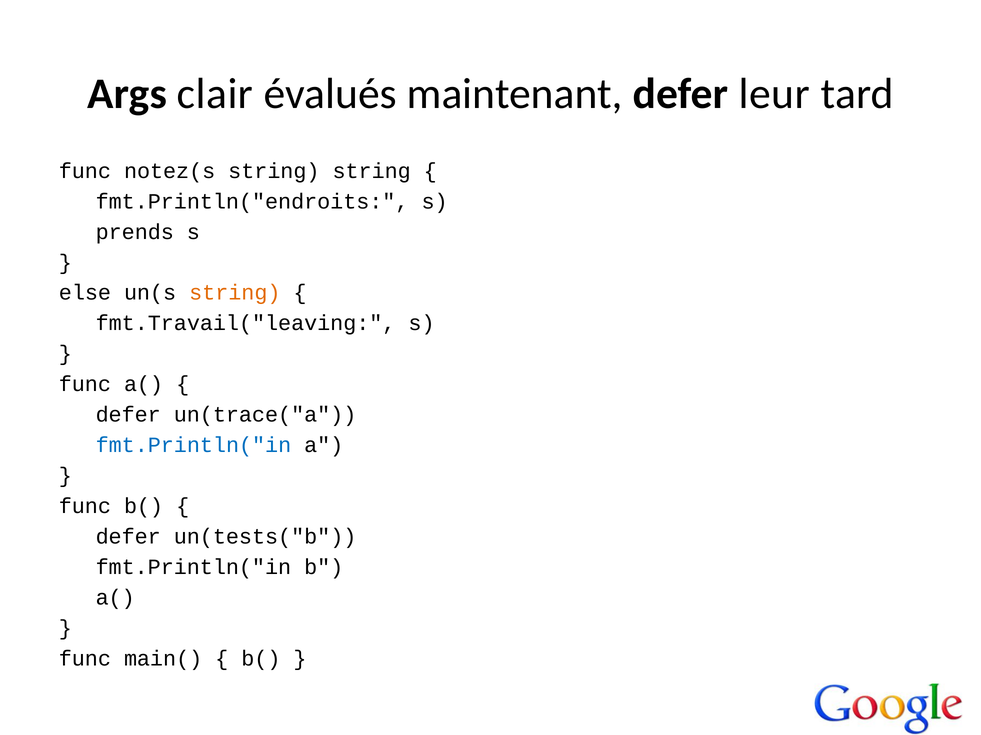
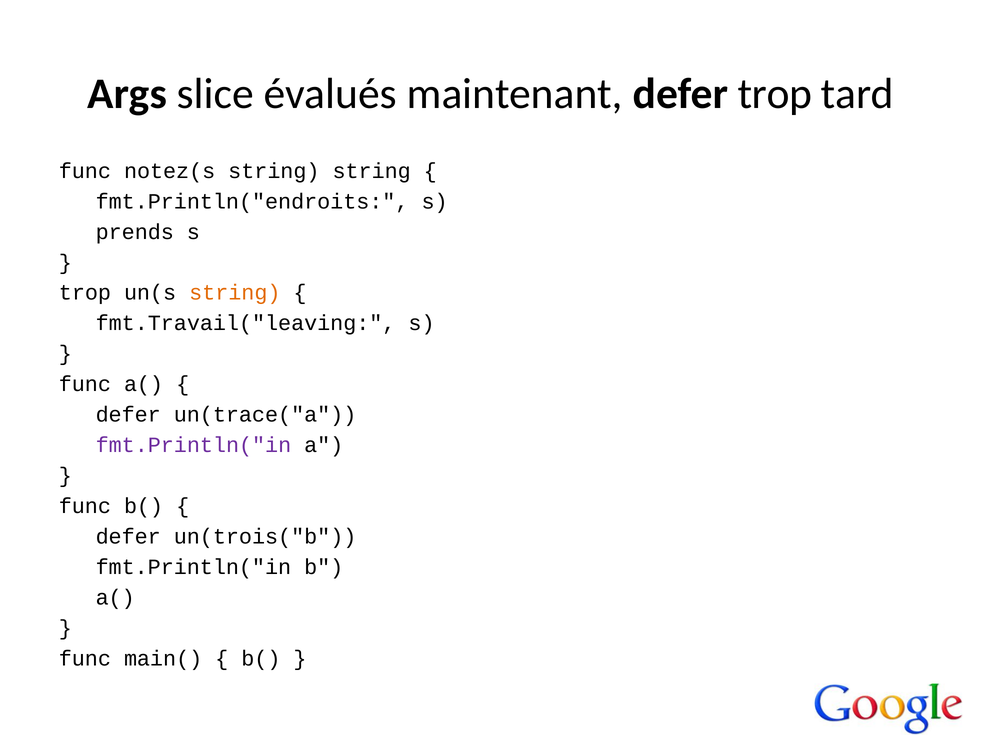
clair: clair -> slice
defer leur: leur -> trop
else at (85, 293): else -> trop
fmt.Println("in at (193, 446) colour: blue -> purple
un(tests("b: un(tests("b -> un(trois("b
